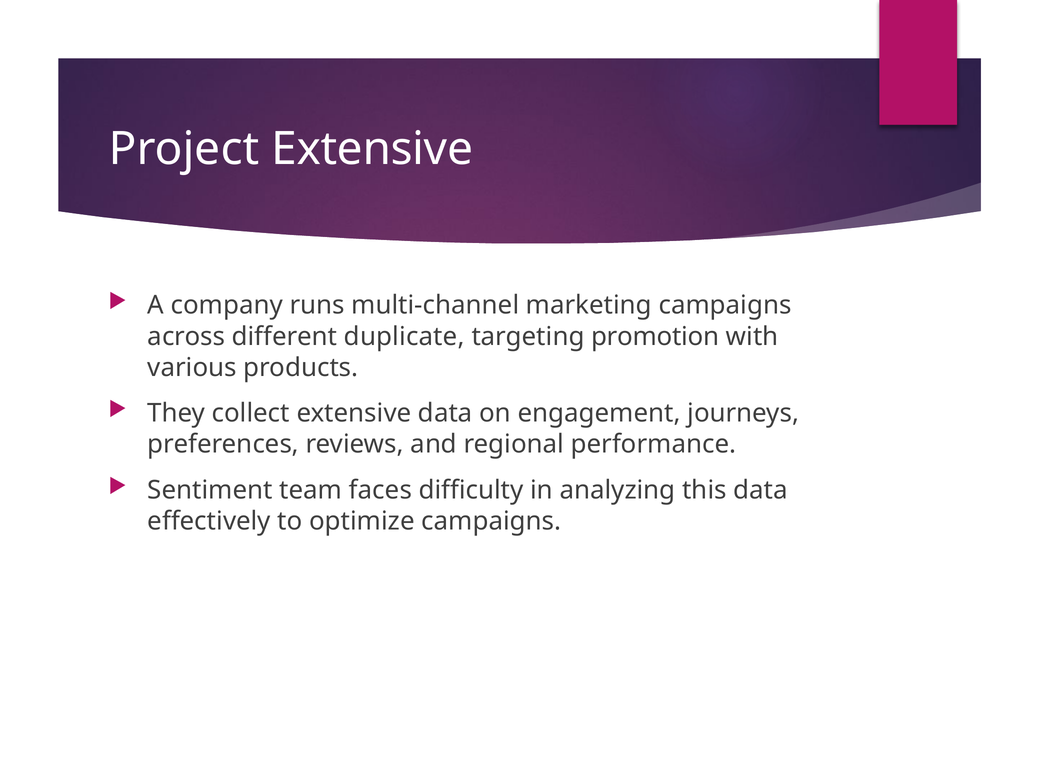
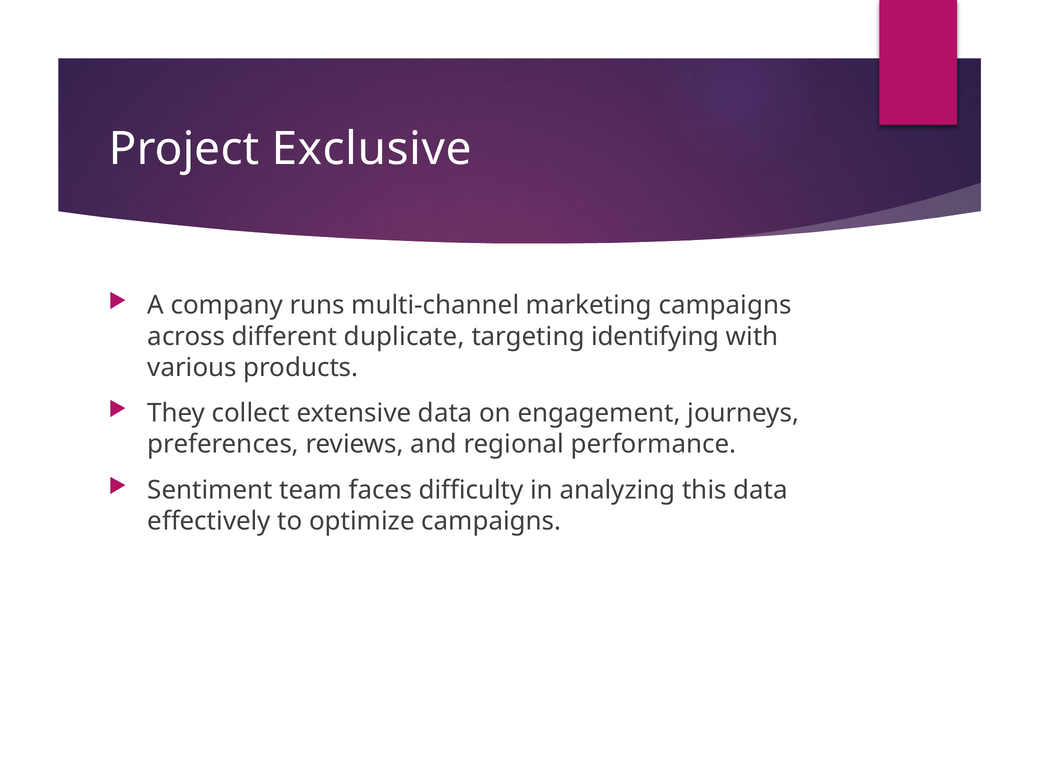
Project Extensive: Extensive -> Exclusive
promotion: promotion -> identifying
